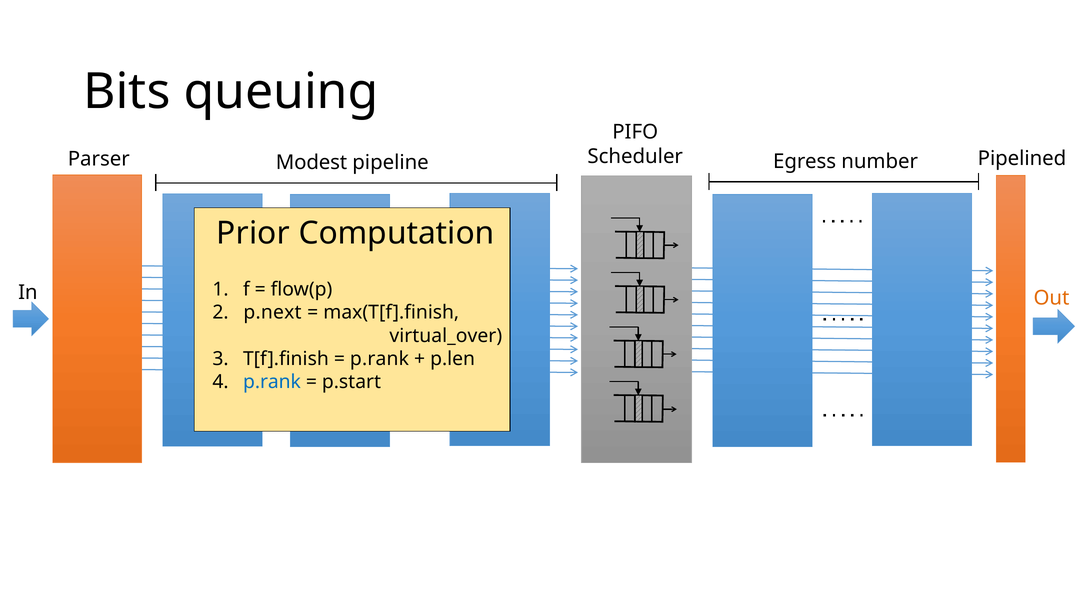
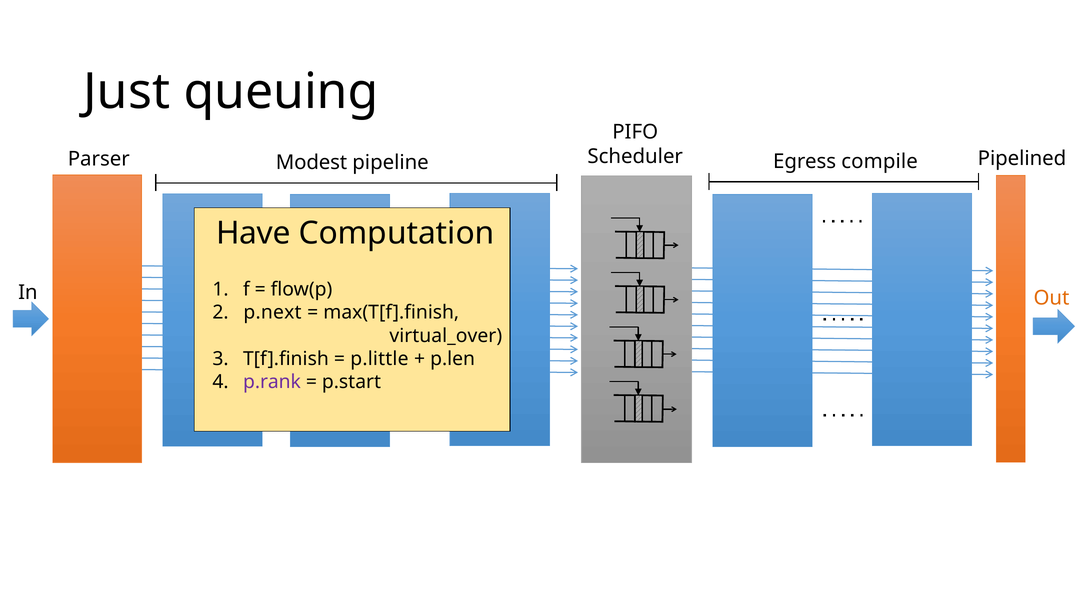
Bits: Bits -> Just
number: number -> compile
Prior: Prior -> Have
p.rank at (379, 359): p.rank -> p.little
p.rank at (272, 382) colour: blue -> purple
